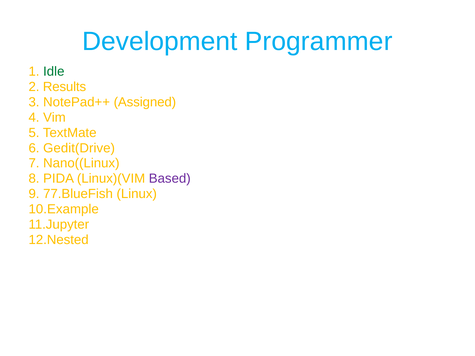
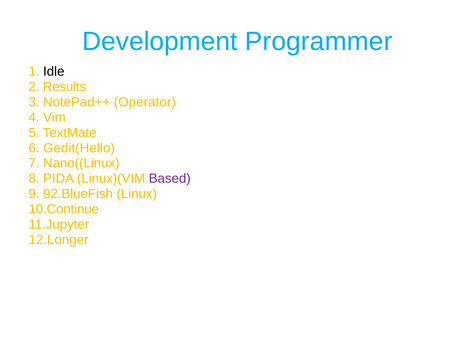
Idle colour: green -> black
Assigned: Assigned -> Operator
Gedit(Drive: Gedit(Drive -> Gedit(Hello
77.BlueFish: 77.BlueFish -> 92.BlueFish
10.Example: 10.Example -> 10.Continue
12.Nested: 12.Nested -> 12.Longer
